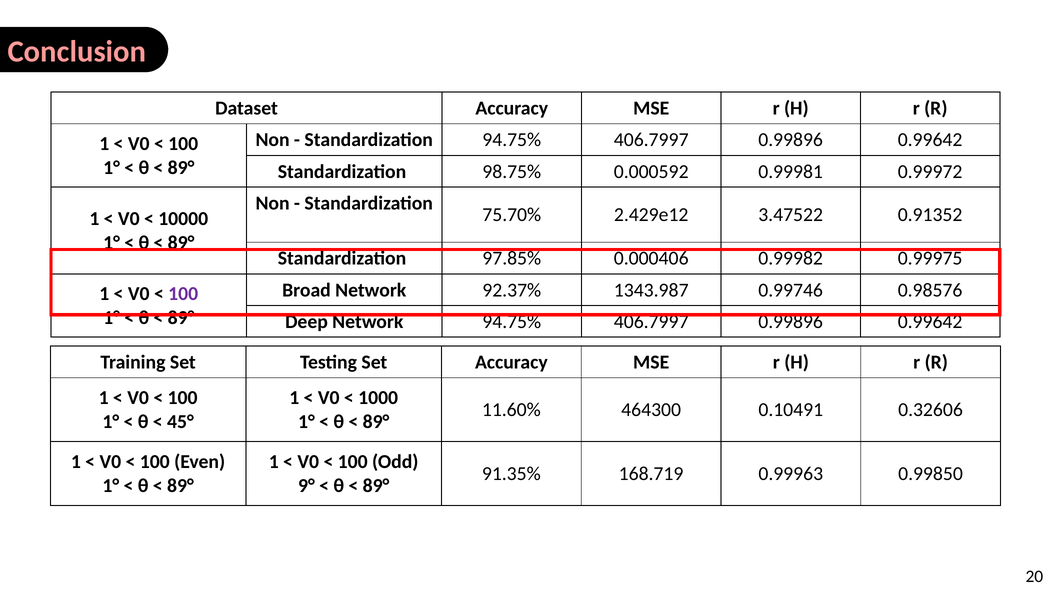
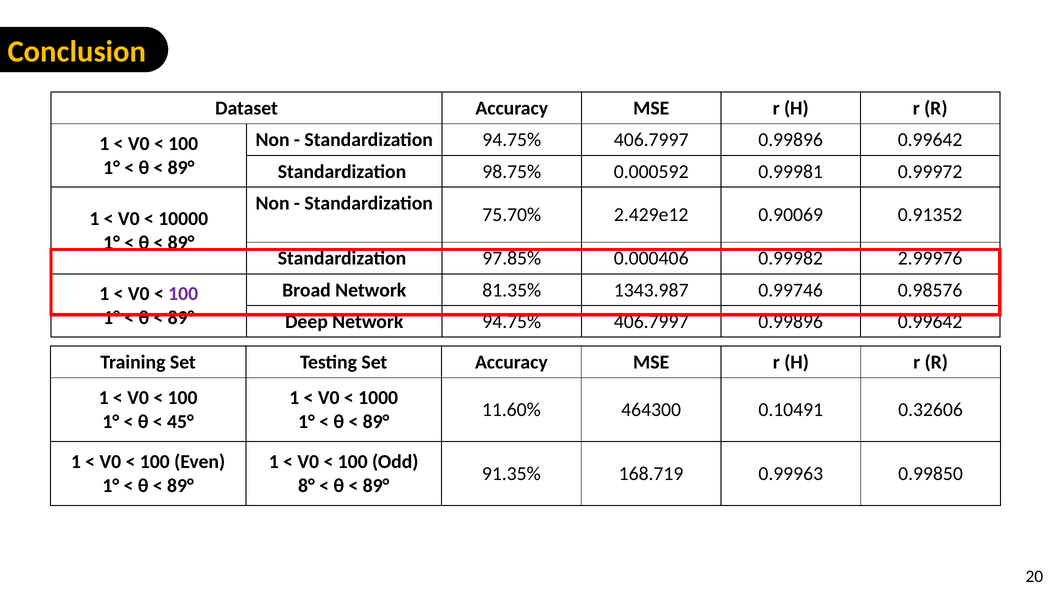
Conclusion colour: pink -> yellow
3.47522: 3.47522 -> 0.90069
0.99975: 0.99975 -> 2.99976
92.37%: 92.37% -> 81.35%
9°: 9° -> 8°
